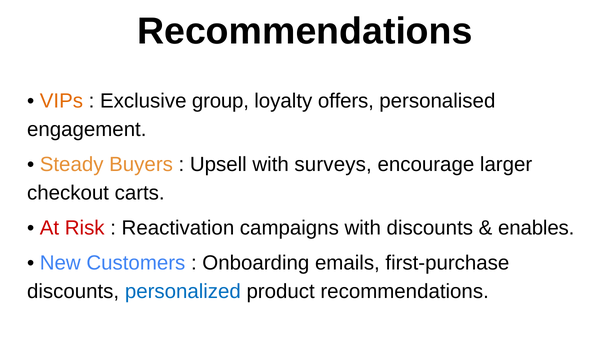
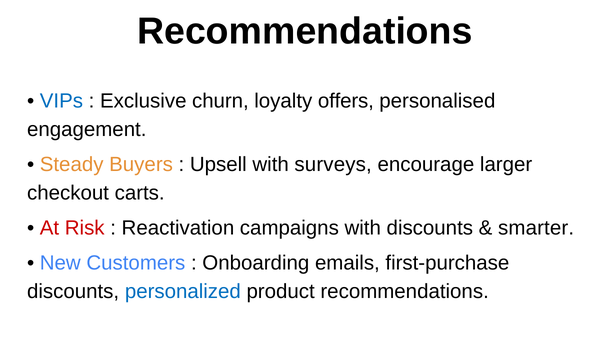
VIPs colour: orange -> blue
group: group -> churn
enables: enables -> smarter
